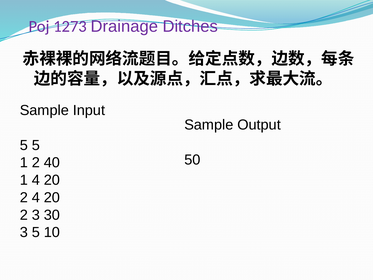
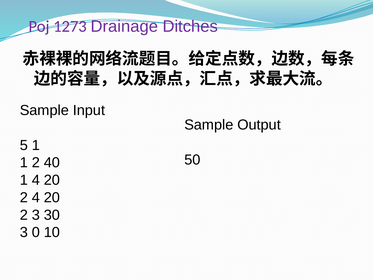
5 5: 5 -> 1
3 5: 5 -> 0
